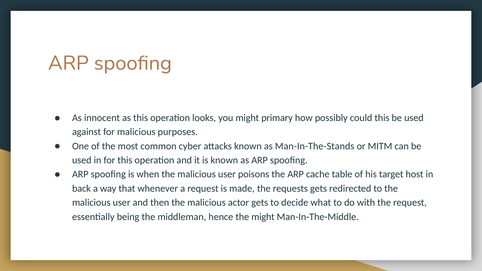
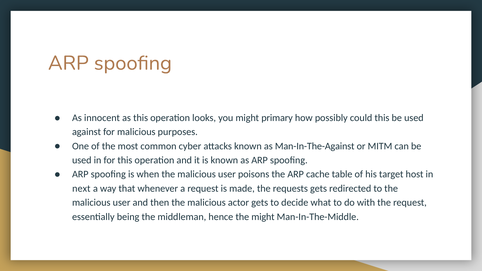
Man-In-The-Stands: Man-In-The-Stands -> Man-In-The-Against
back: back -> next
